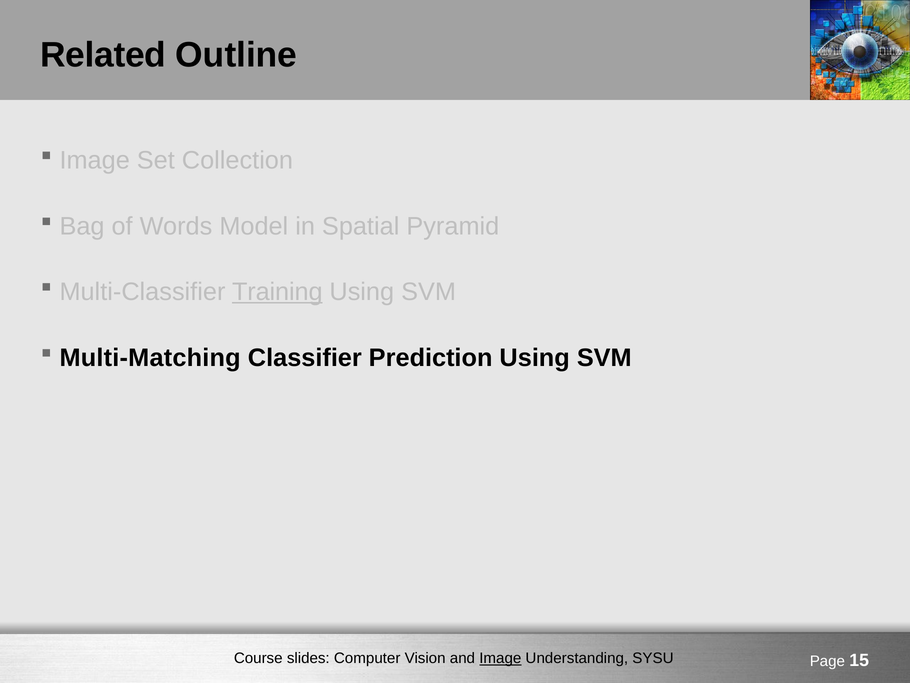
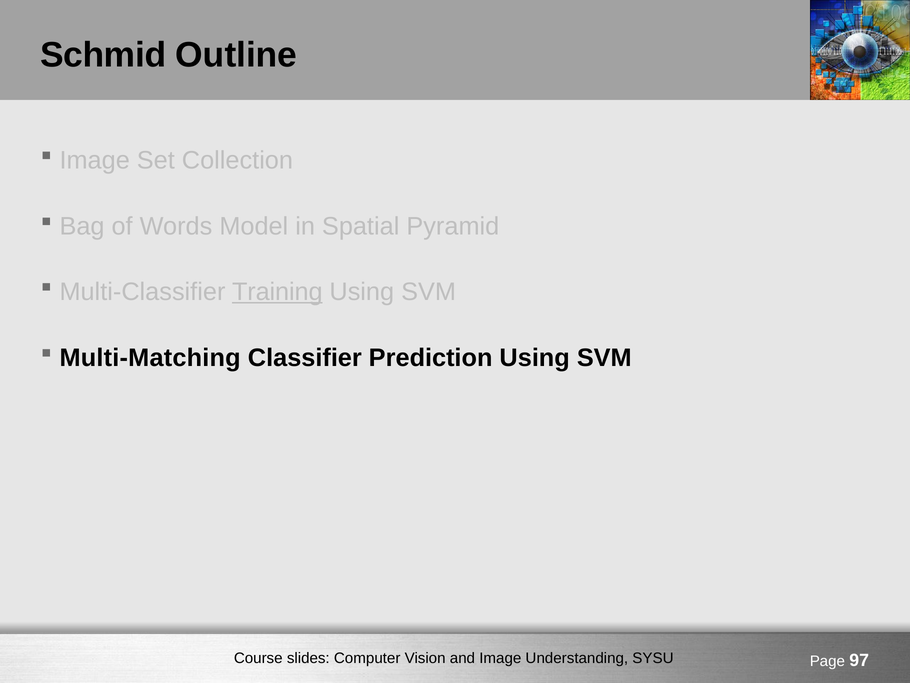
Related: Related -> Schmid
Image at (500, 658) underline: present -> none
15: 15 -> 97
